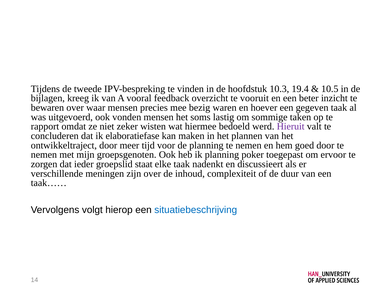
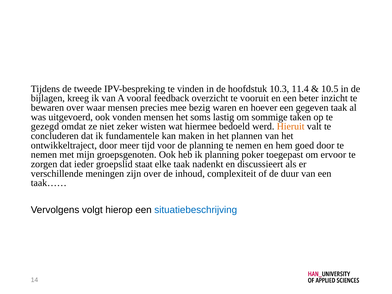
19.4: 19.4 -> 11.4
rapport: rapport -> gezegd
Hieruit colour: purple -> orange
elaboratiefase: elaboratiefase -> fundamentele
